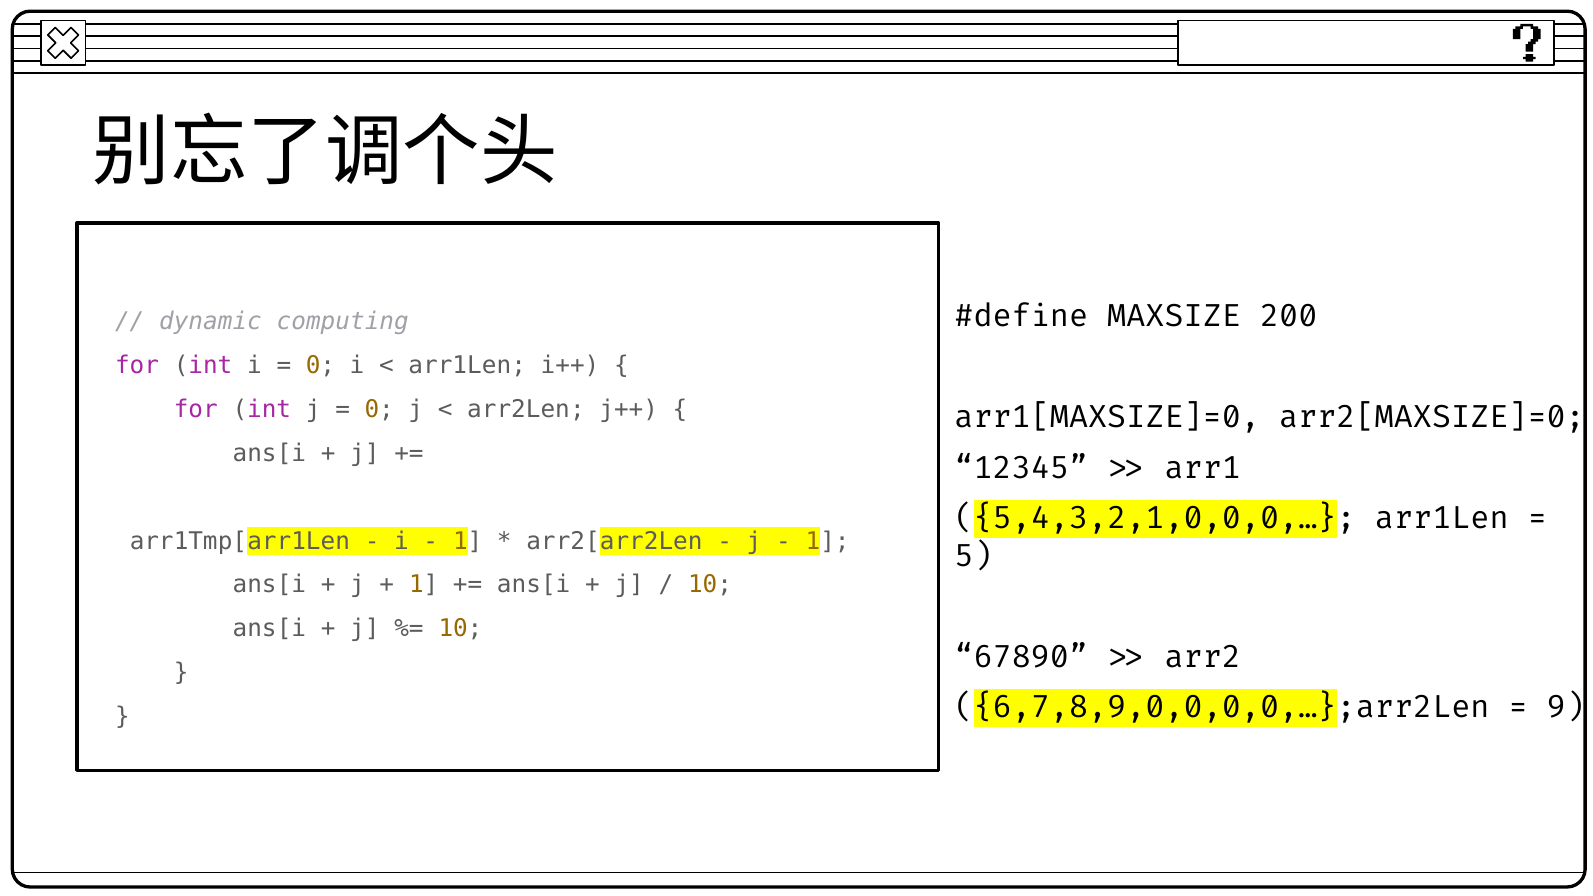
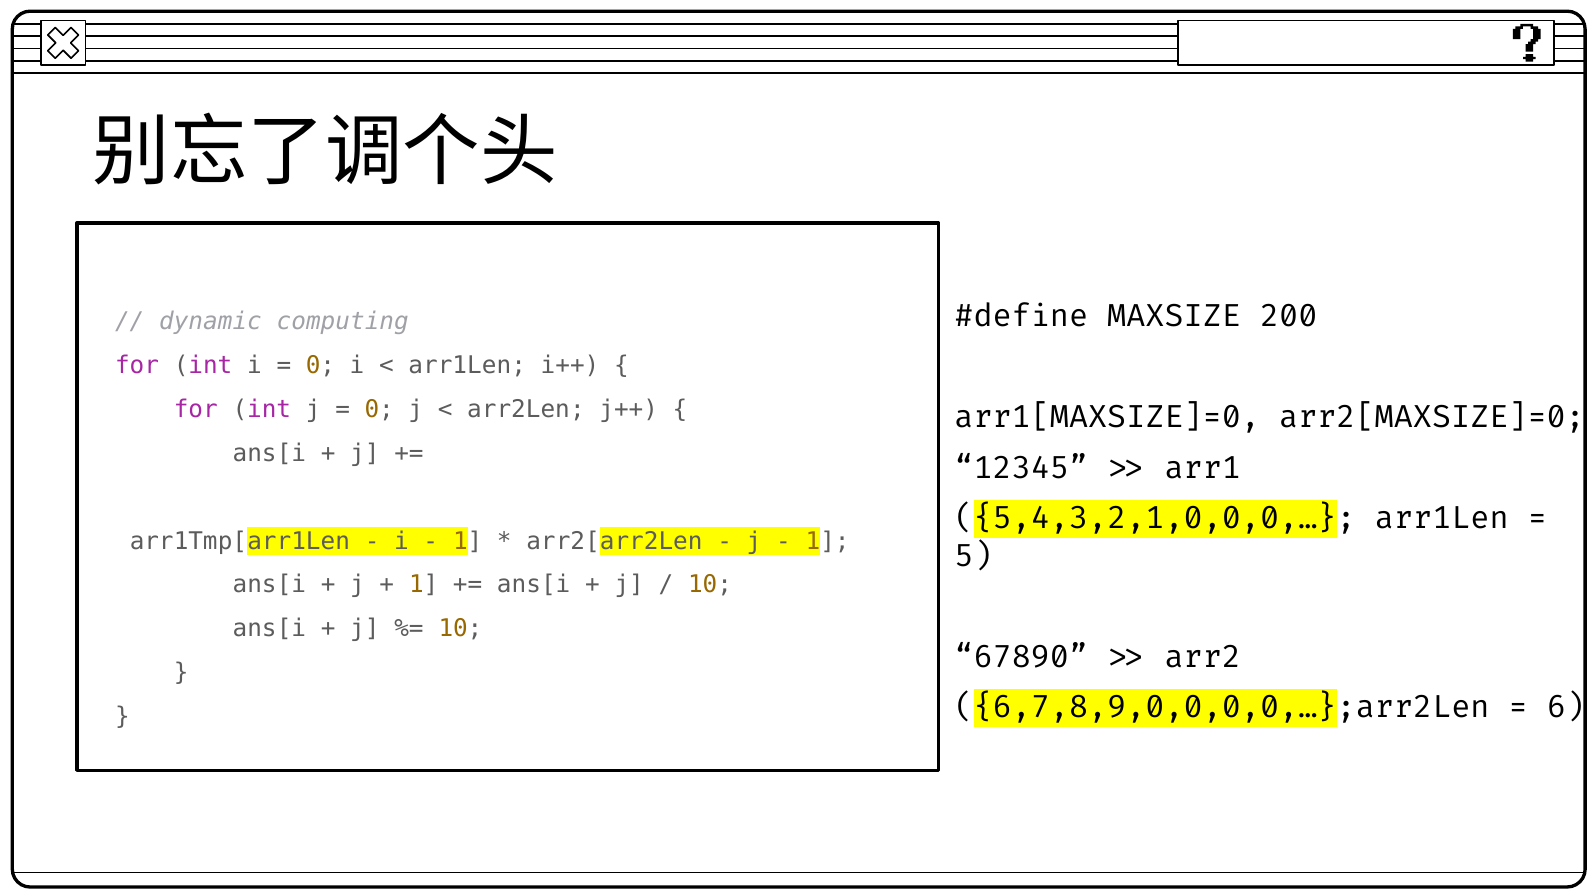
9: 9 -> 6
